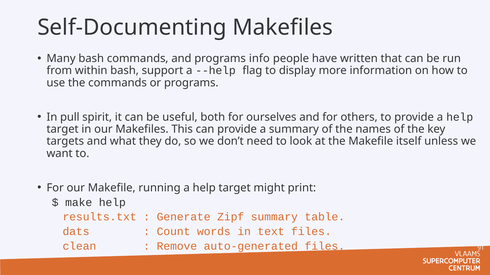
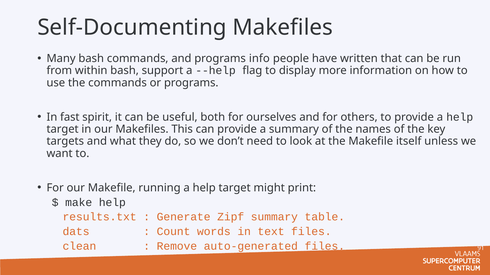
pull: pull -> fast
